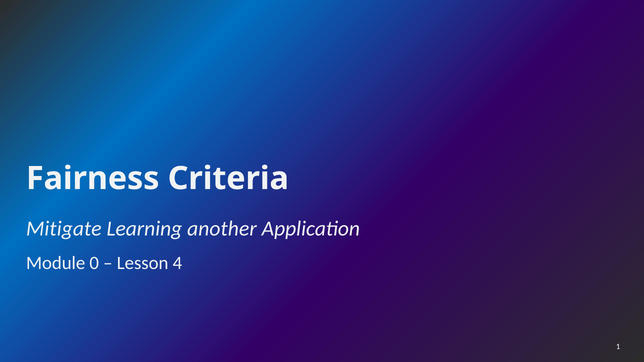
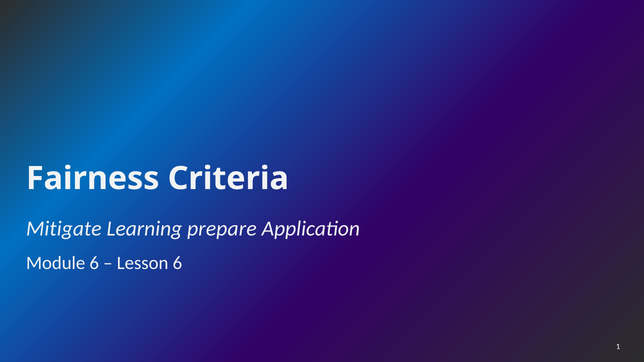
another: another -> prepare
Module 0: 0 -> 6
Lesson 4: 4 -> 6
